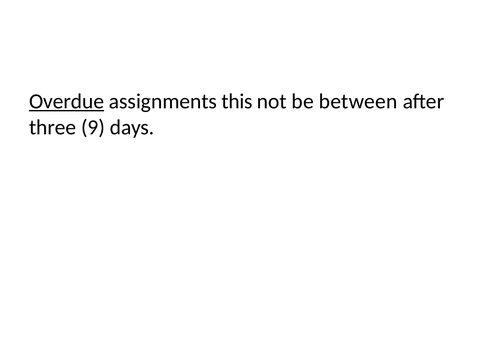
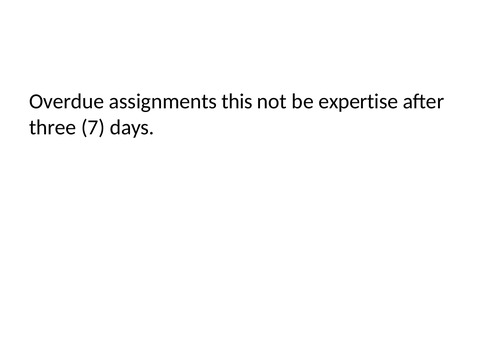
Overdue underline: present -> none
between: between -> expertise
9: 9 -> 7
